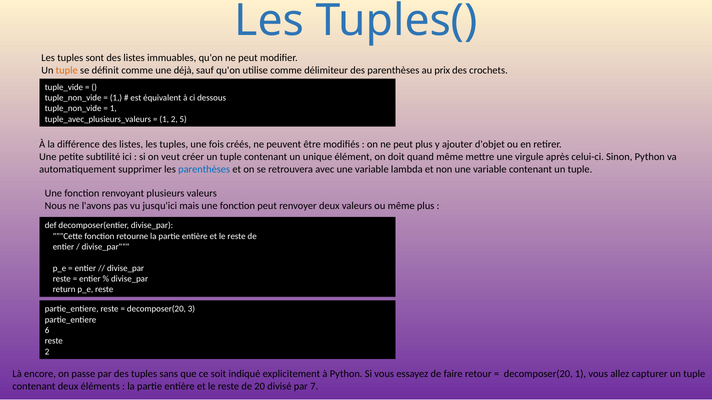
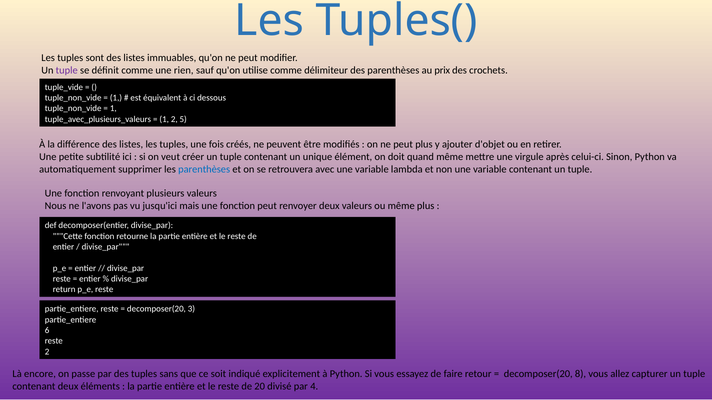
tuple at (67, 70) colour: orange -> purple
déjà: déjà -> rien
decomposer(20 1: 1 -> 8
7: 7 -> 4
